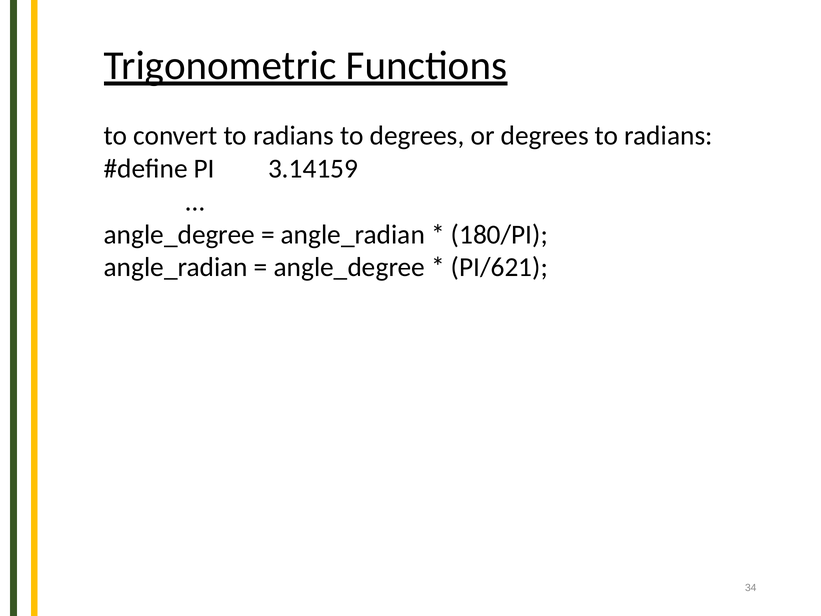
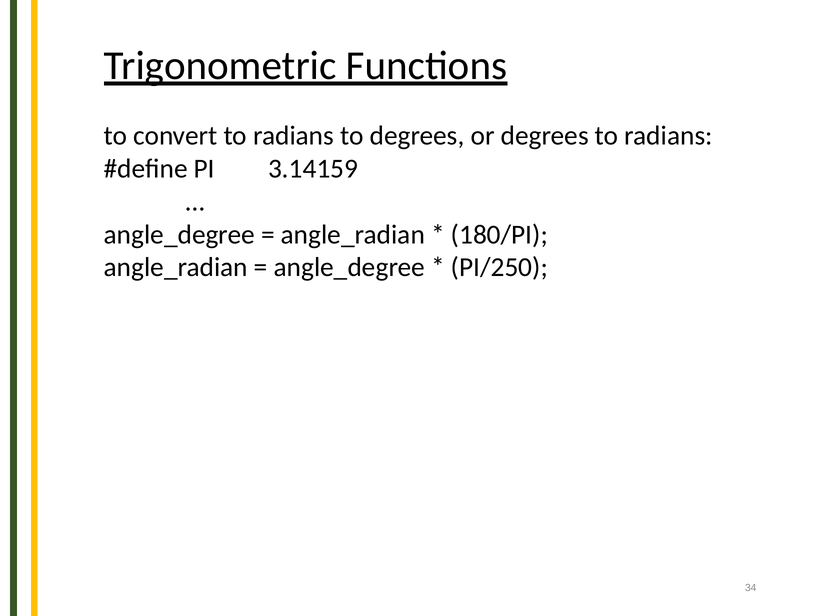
PI/621: PI/621 -> PI/250
